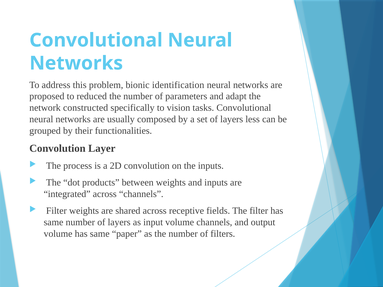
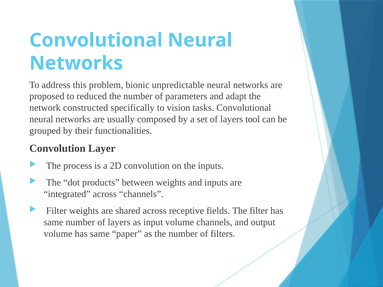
identification: identification -> unpredictable
less: less -> tool
